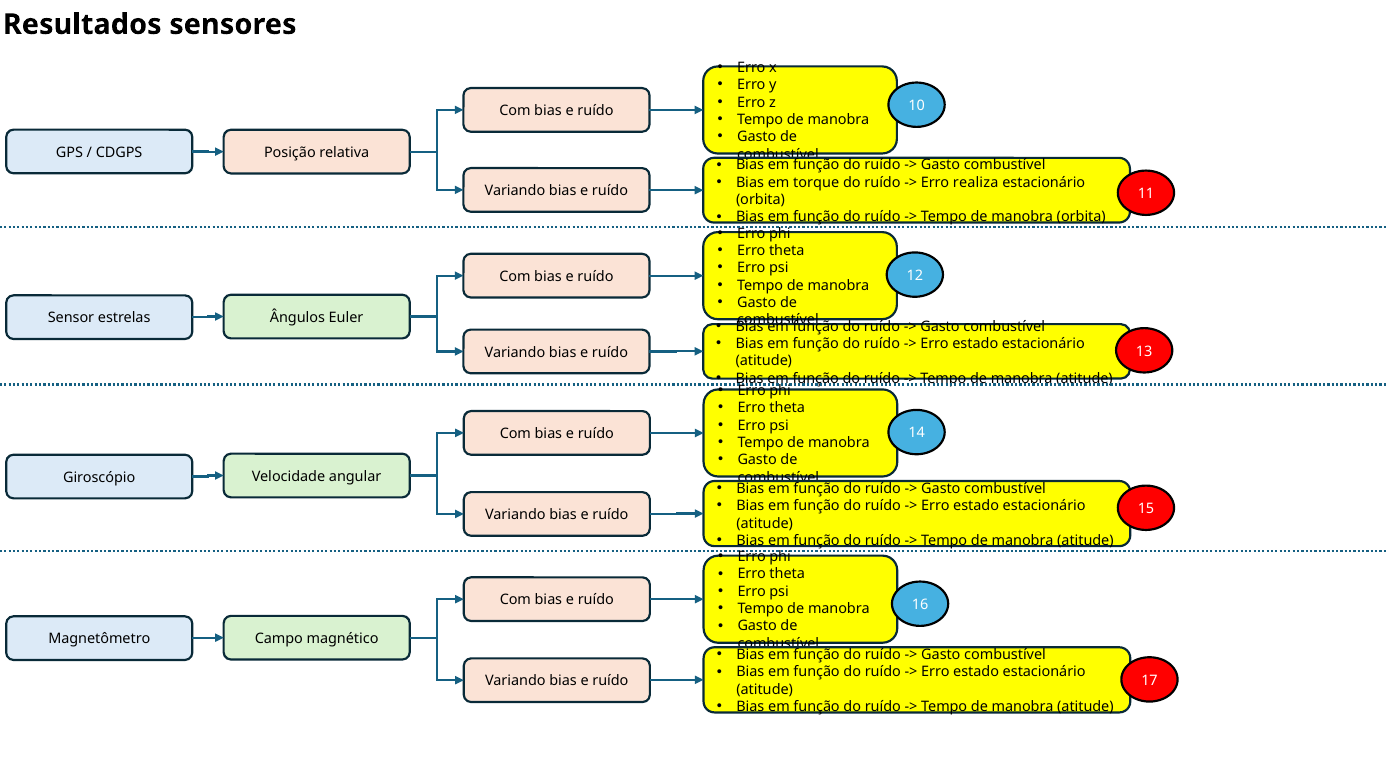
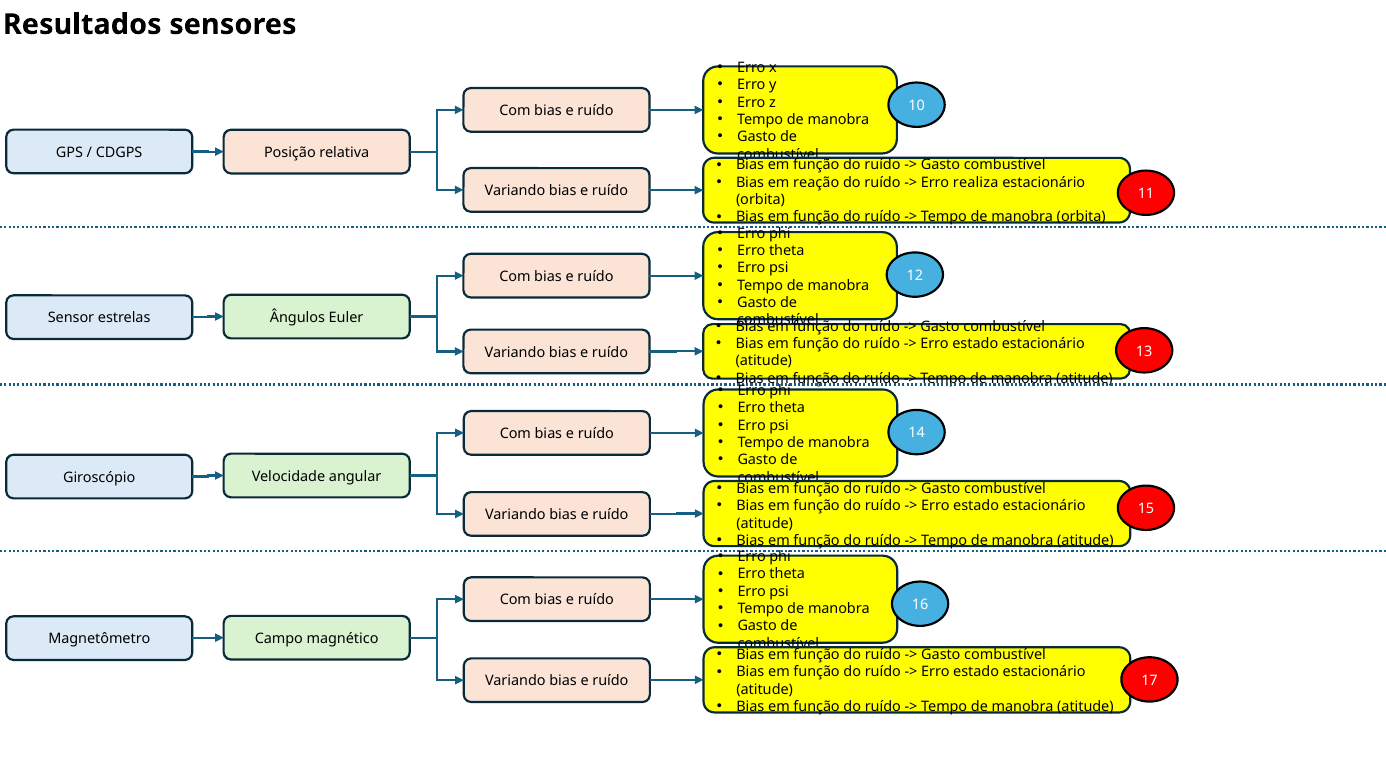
torque: torque -> reação
